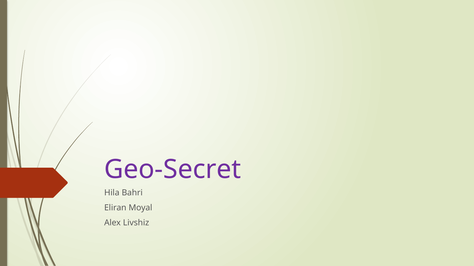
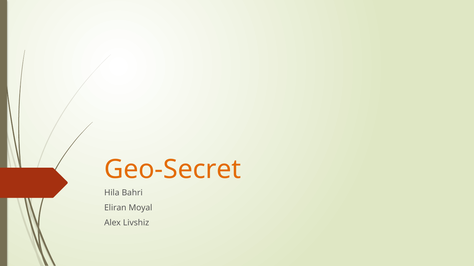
Geo-Secret colour: purple -> orange
